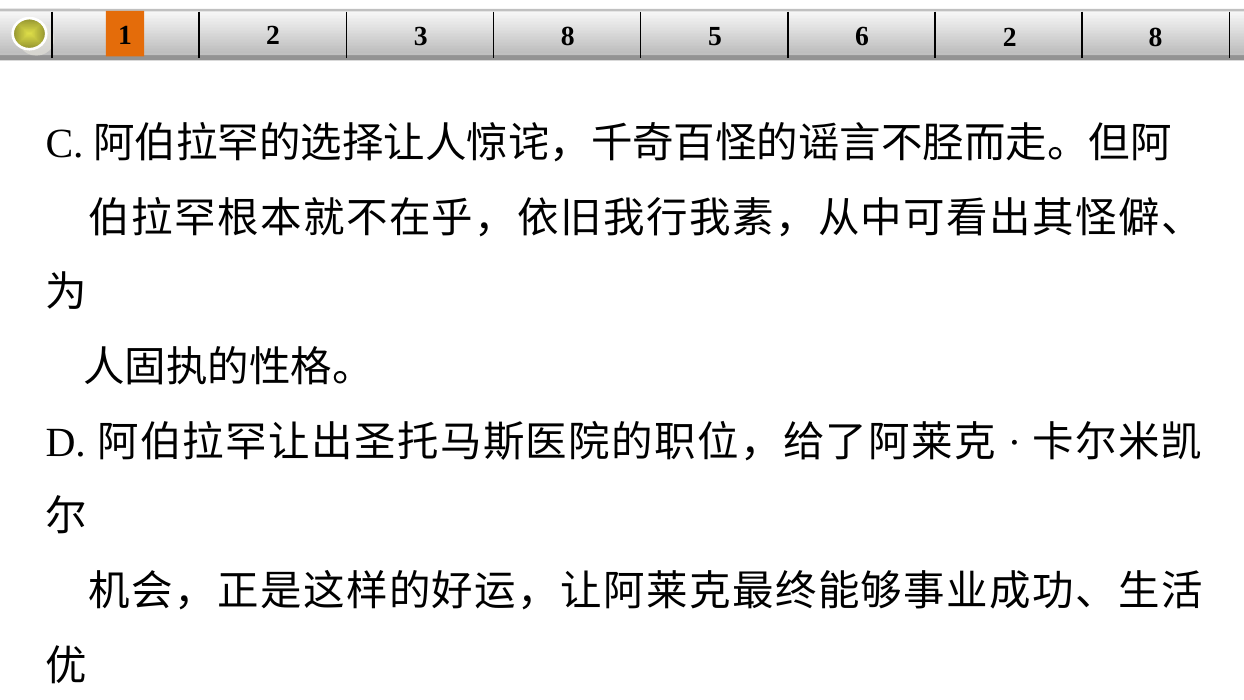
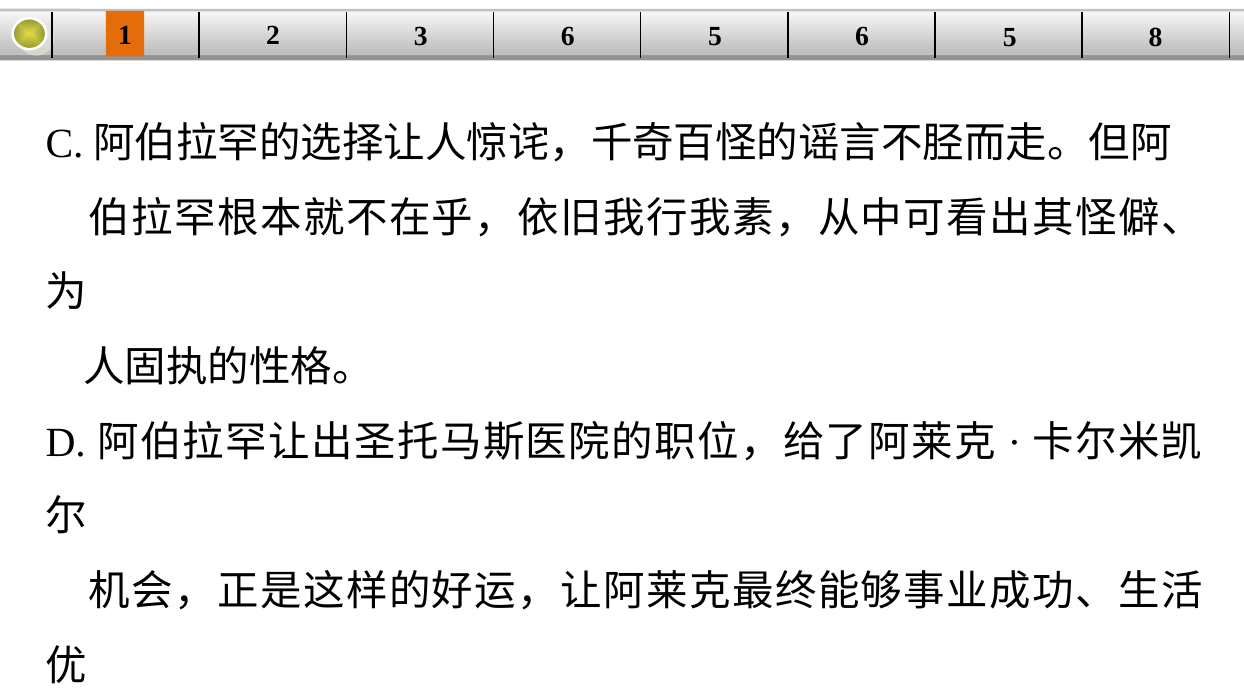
3 8: 8 -> 6
5 6 2: 2 -> 5
